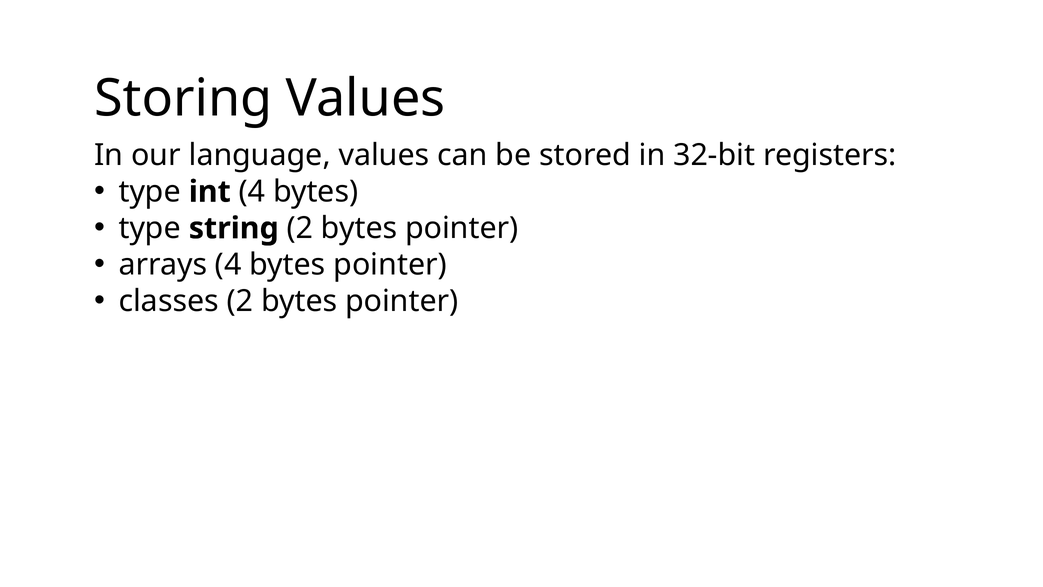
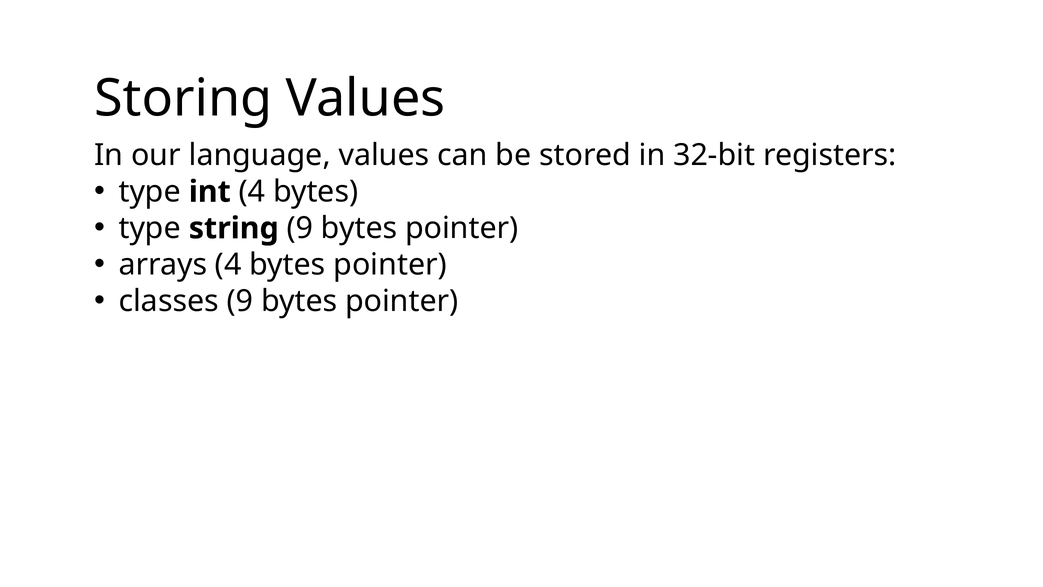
string 2: 2 -> 9
classes 2: 2 -> 9
